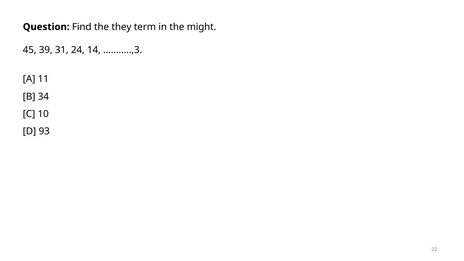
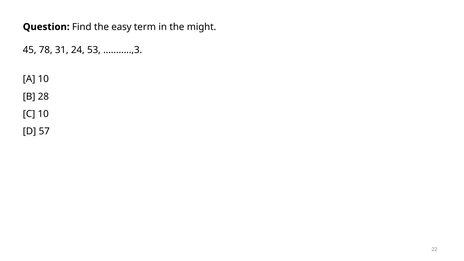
they: they -> easy
39: 39 -> 78
14: 14 -> 53
A 11: 11 -> 10
34: 34 -> 28
93: 93 -> 57
